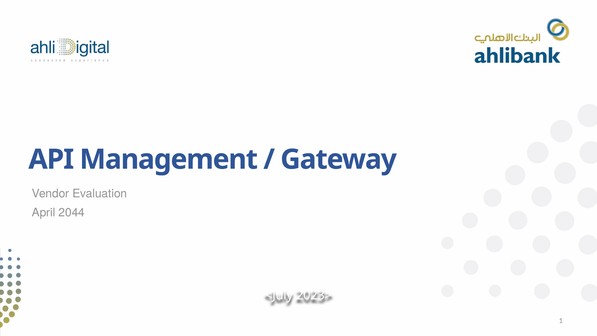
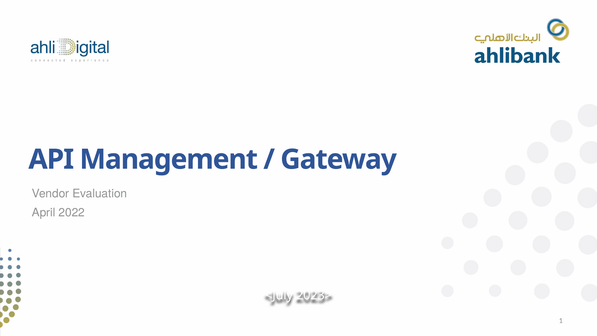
2044: 2044 -> 2022
